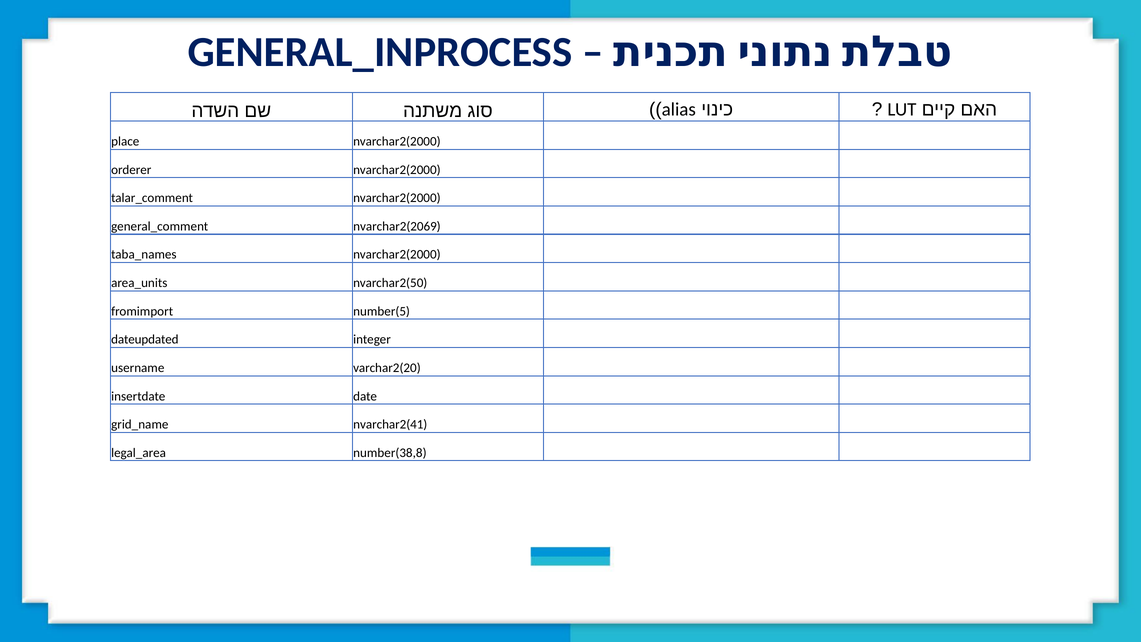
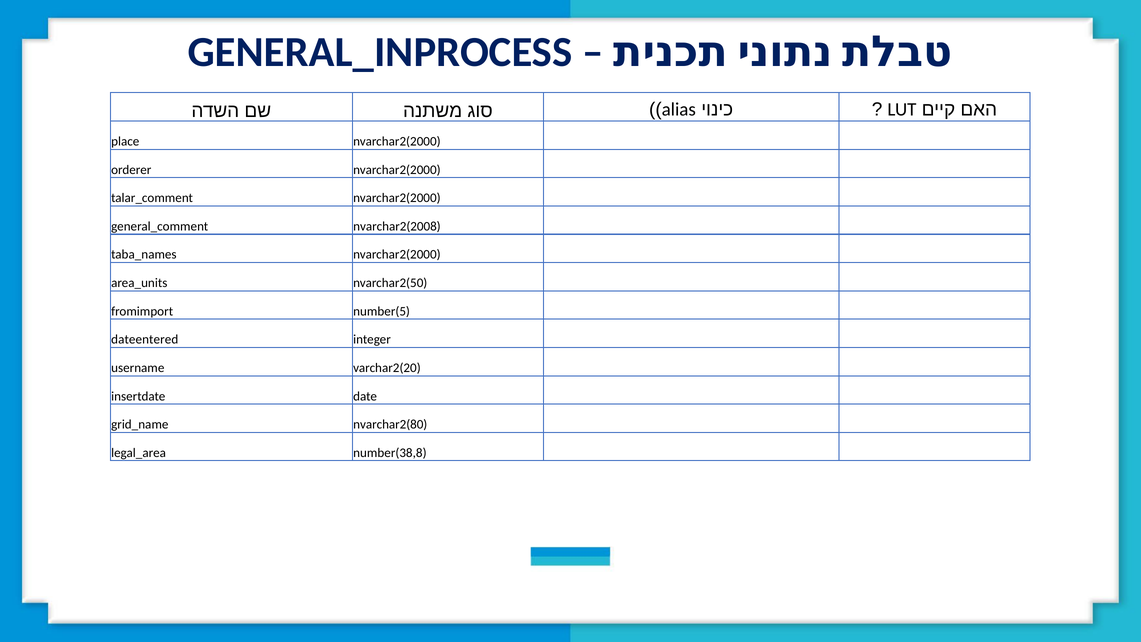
nvarchar2(2069: nvarchar2(2069 -> nvarchar2(2008
dateupdated: dateupdated -> dateentered
nvarchar2(41: nvarchar2(41 -> nvarchar2(80
